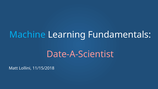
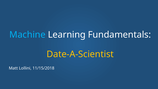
Date-A-Scientist colour: pink -> yellow
